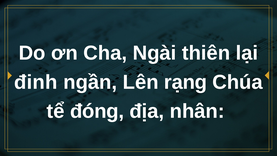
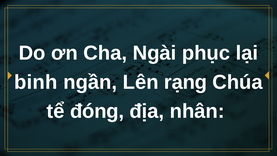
thiên: thiên -> phục
đinh: đinh -> binh
